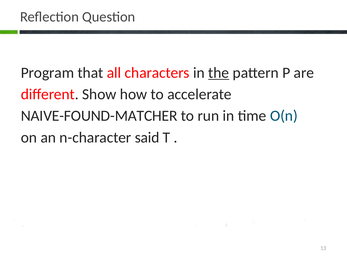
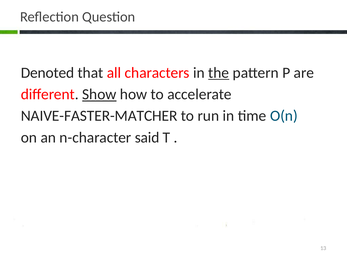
Program: Program -> Denoted
Show underline: none -> present
NAIVE-FOUND-MATCHER: NAIVE-FOUND-MATCHER -> NAIVE-FASTER-MATCHER
